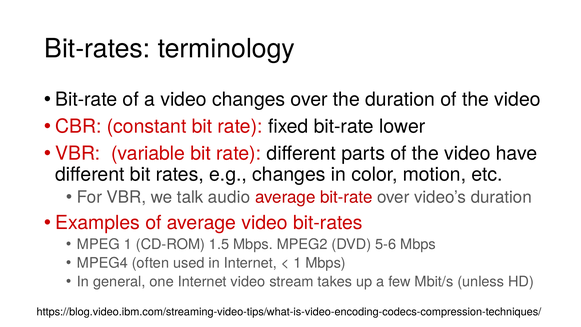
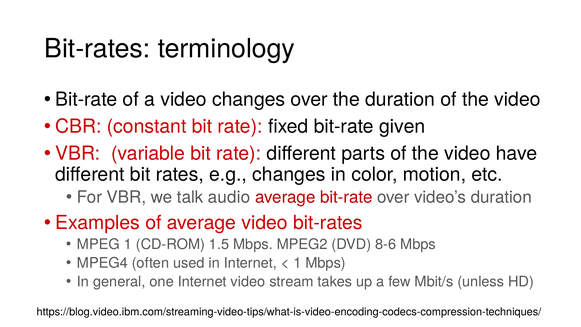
lower: lower -> given
5-6: 5-6 -> 8-6
